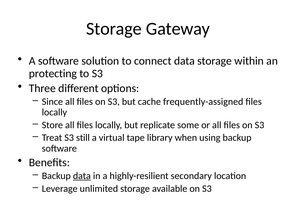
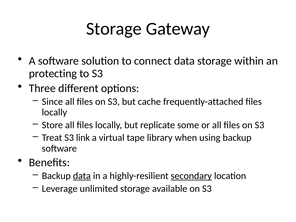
frequently-assigned: frequently-assigned -> frequently-attached
still: still -> link
secondary underline: none -> present
